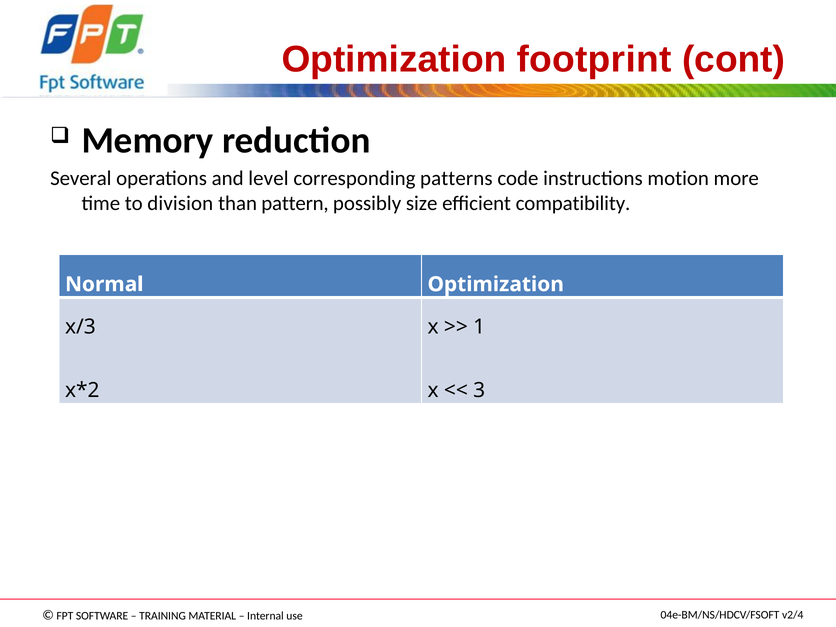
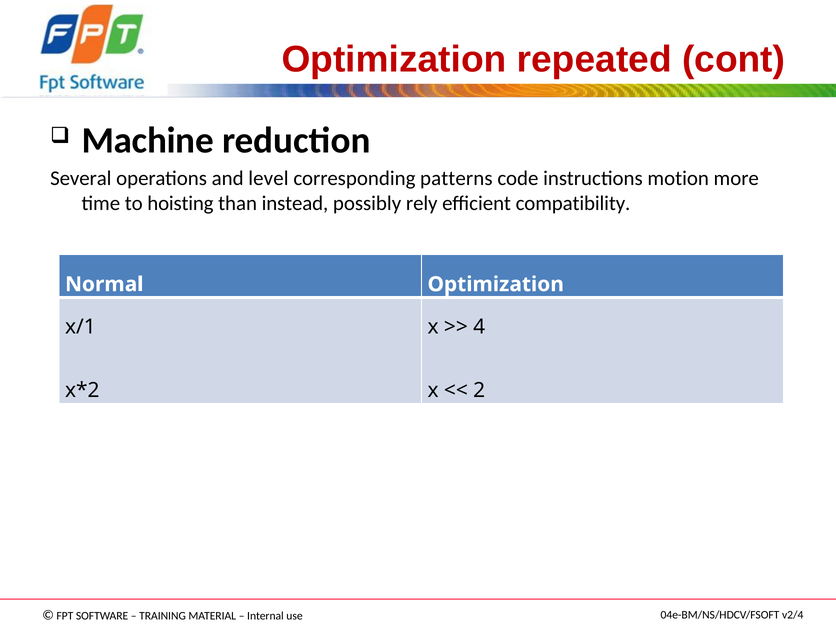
footprint: footprint -> repeated
Memory: Memory -> Machine
division: division -> hoisting
pattern: pattern -> instead
size: size -> rely
x/3: x/3 -> x/1
1: 1 -> 4
3: 3 -> 2
